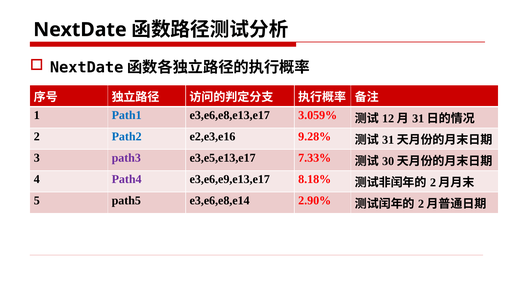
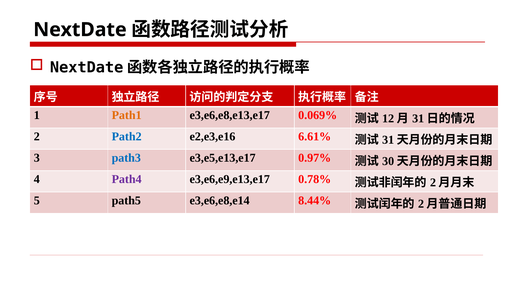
Path1 colour: blue -> orange
3.059%: 3.059% -> 0.069%
9.28%: 9.28% -> 6.61%
path3 colour: purple -> blue
7.33%: 7.33% -> 0.97%
8.18%: 8.18% -> 0.78%
2.90%: 2.90% -> 8.44%
